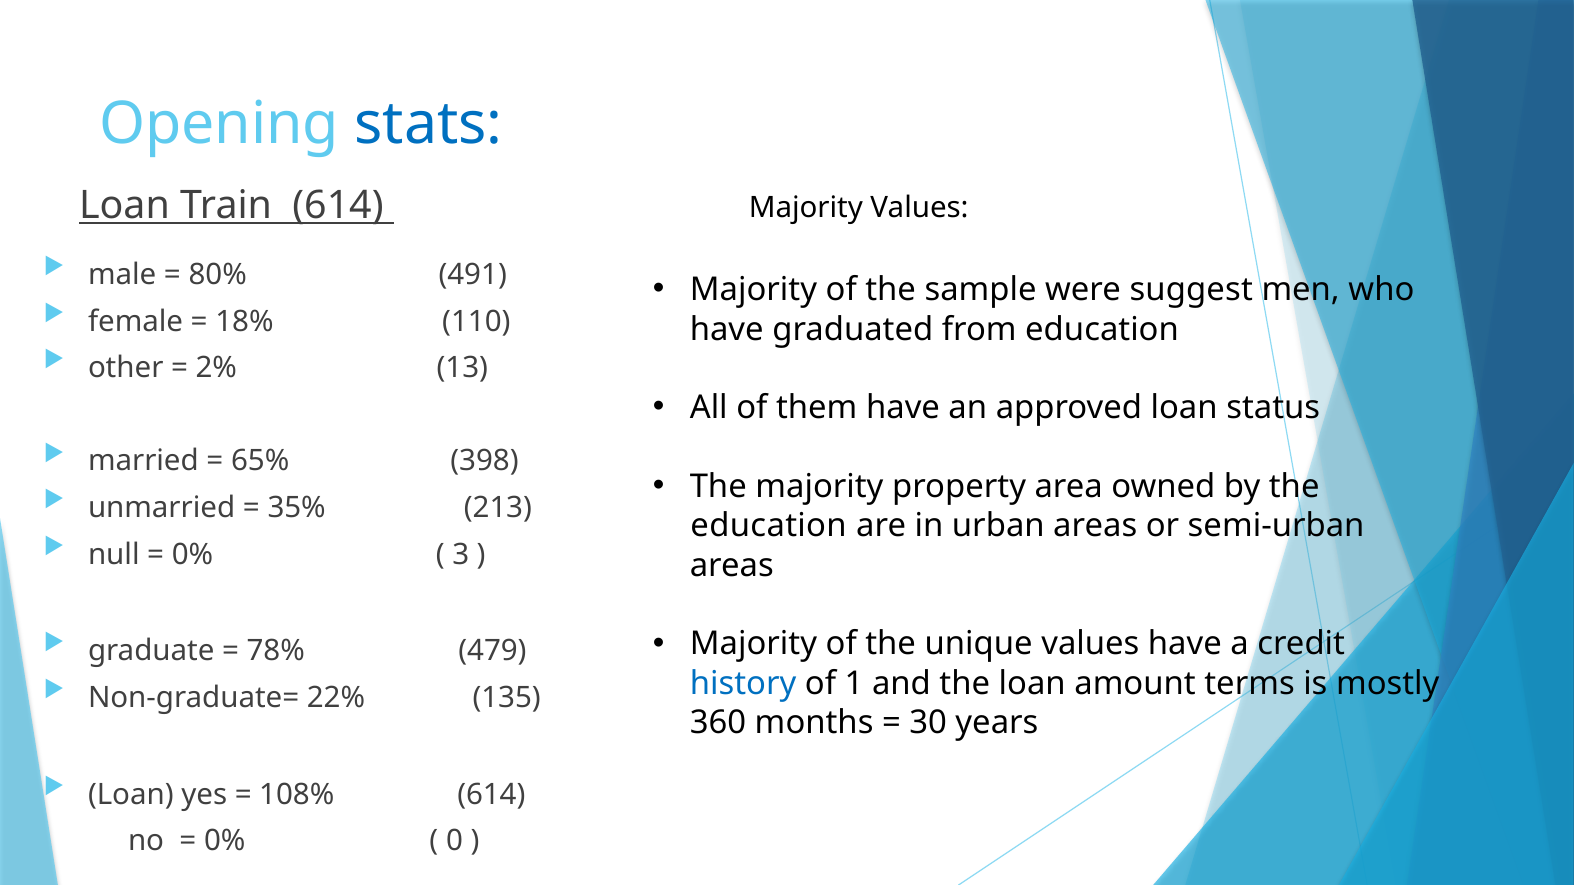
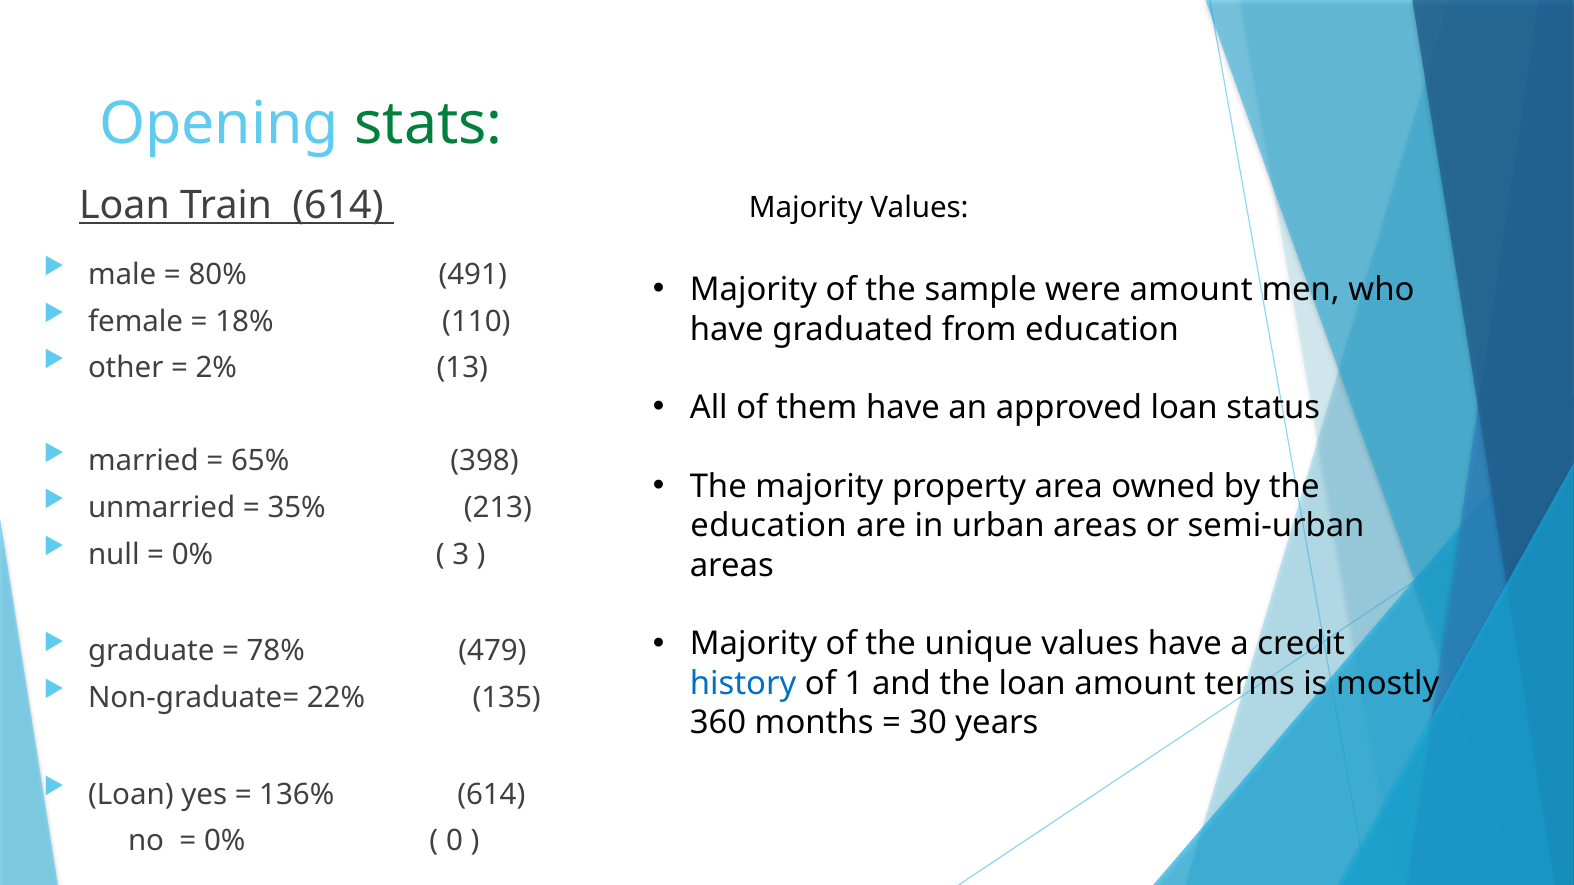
stats colour: blue -> green
were suggest: suggest -> amount
108%: 108% -> 136%
